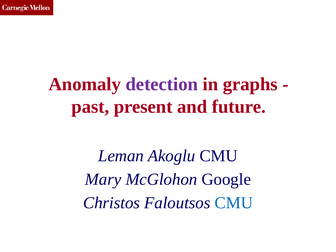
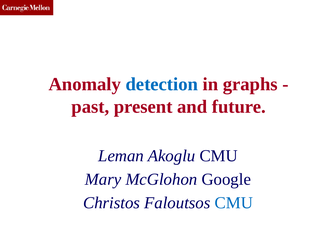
detection colour: purple -> blue
